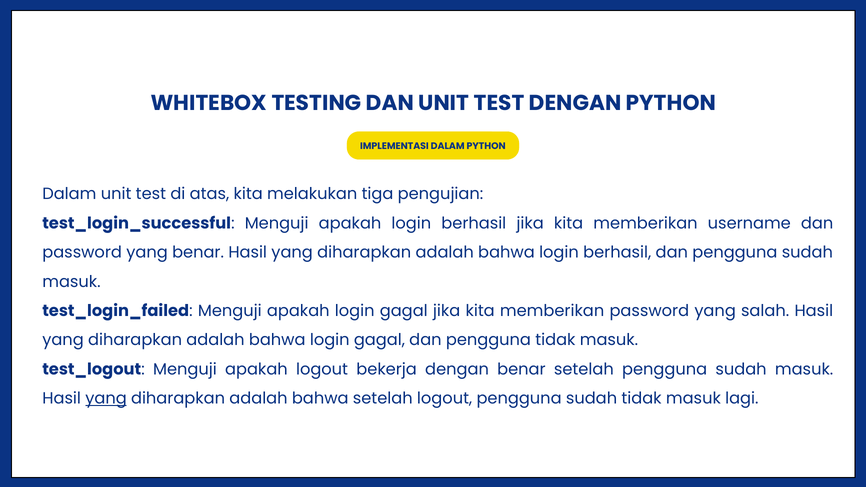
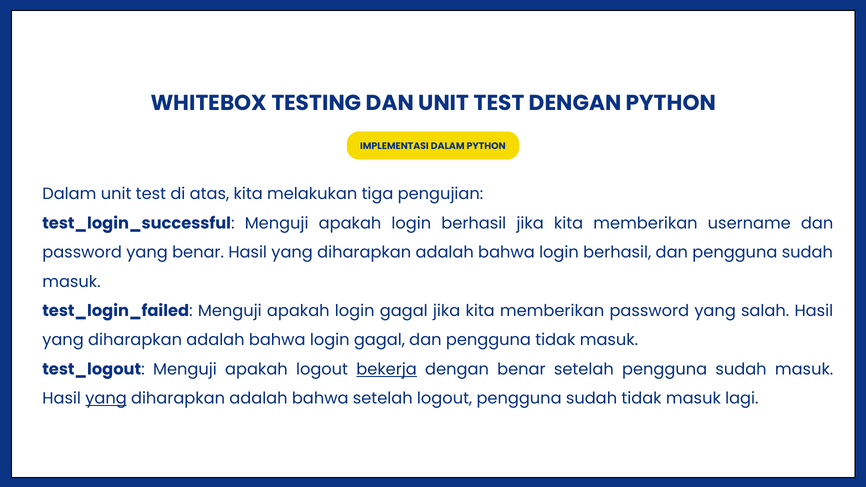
bekerja underline: none -> present
